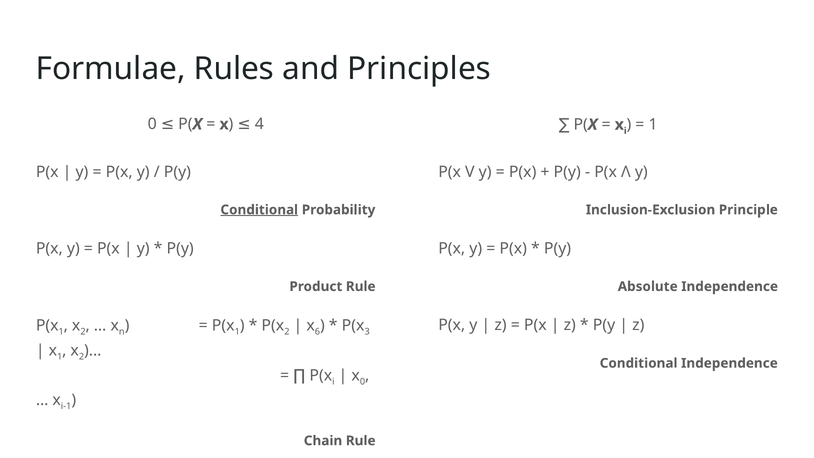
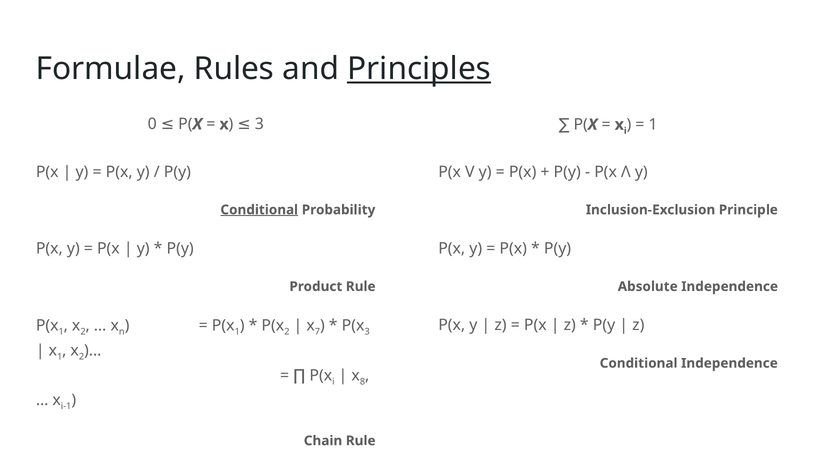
Principles underline: none -> present
x 4: 4 -> 3
6: 6 -> 7
x 0: 0 -> 8
